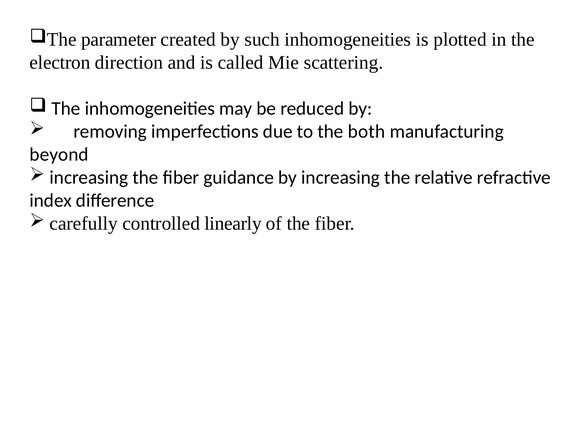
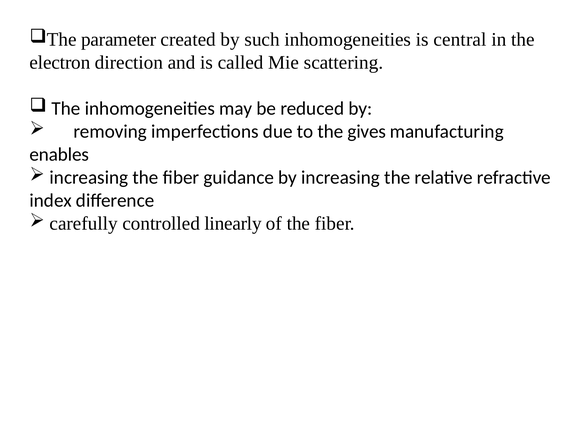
plotted: plotted -> central
both: both -> gives
beyond: beyond -> enables
